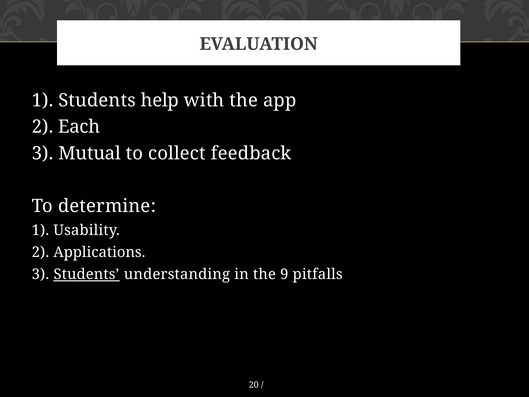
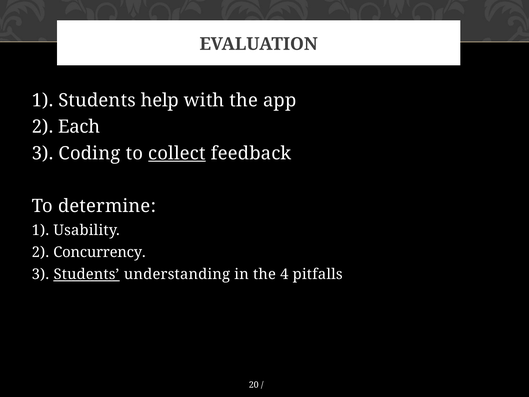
Mutual: Mutual -> Coding
collect underline: none -> present
Applications: Applications -> Concurrency
9: 9 -> 4
